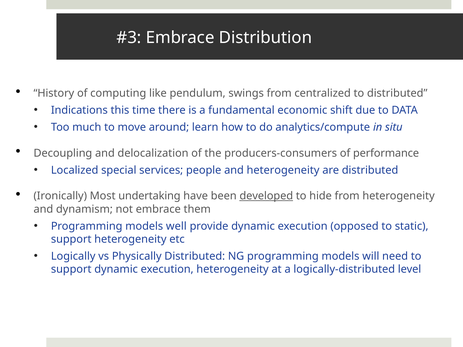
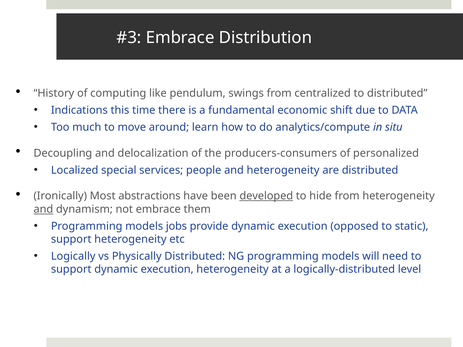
performance: performance -> personalized
undertaking: undertaking -> abstractions
and at (43, 209) underline: none -> present
well: well -> jobs
